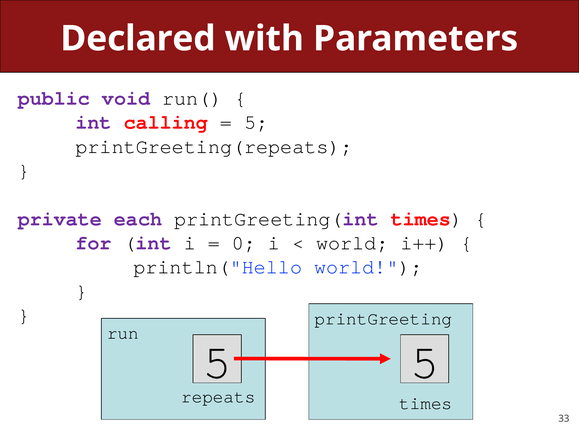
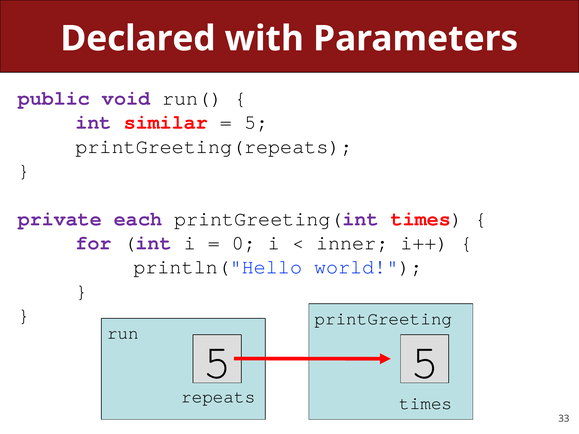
calling: calling -> similar
world at (352, 243): world -> inner
